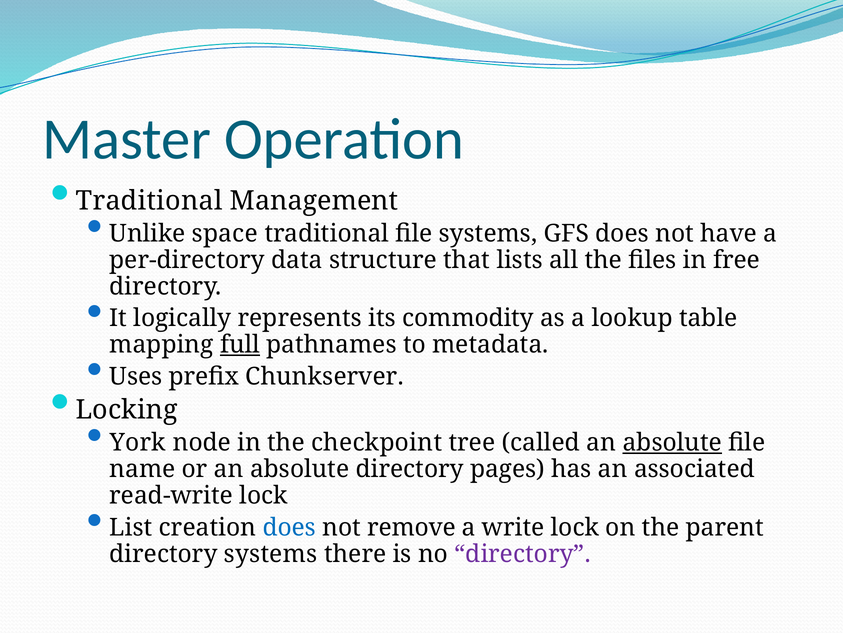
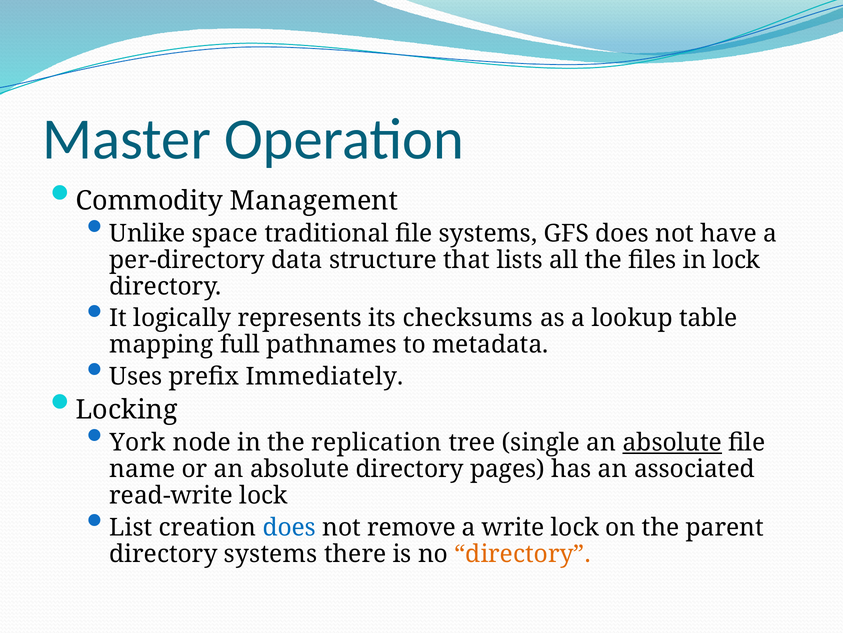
Traditional at (149, 201): Traditional -> Commodity
in free: free -> lock
commodity: commodity -> checksums
full underline: present -> none
Chunkserver: Chunkserver -> Immediately
checkpoint: checkpoint -> replication
called: called -> single
directory at (523, 553) colour: purple -> orange
